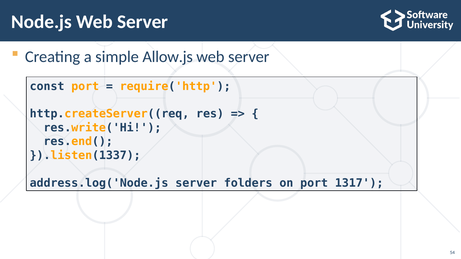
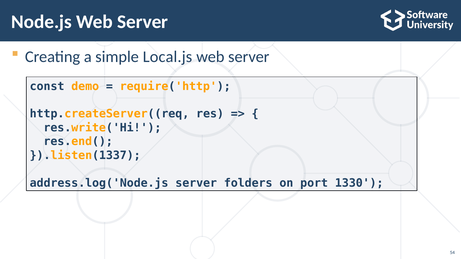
Allow.js: Allow.js -> Local.js
const port: port -> demo
1317: 1317 -> 1330
